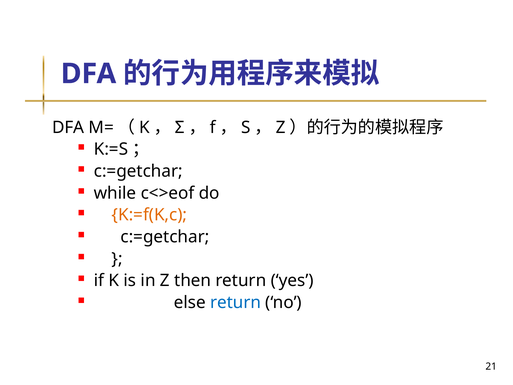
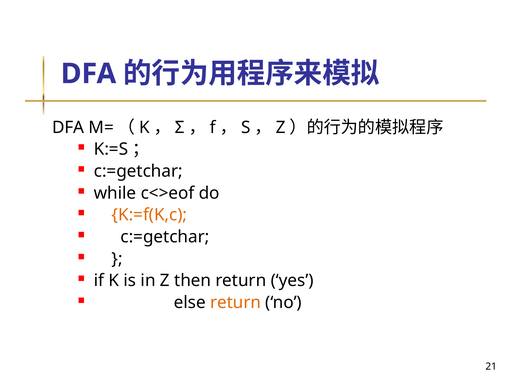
return at (236, 302) colour: blue -> orange
